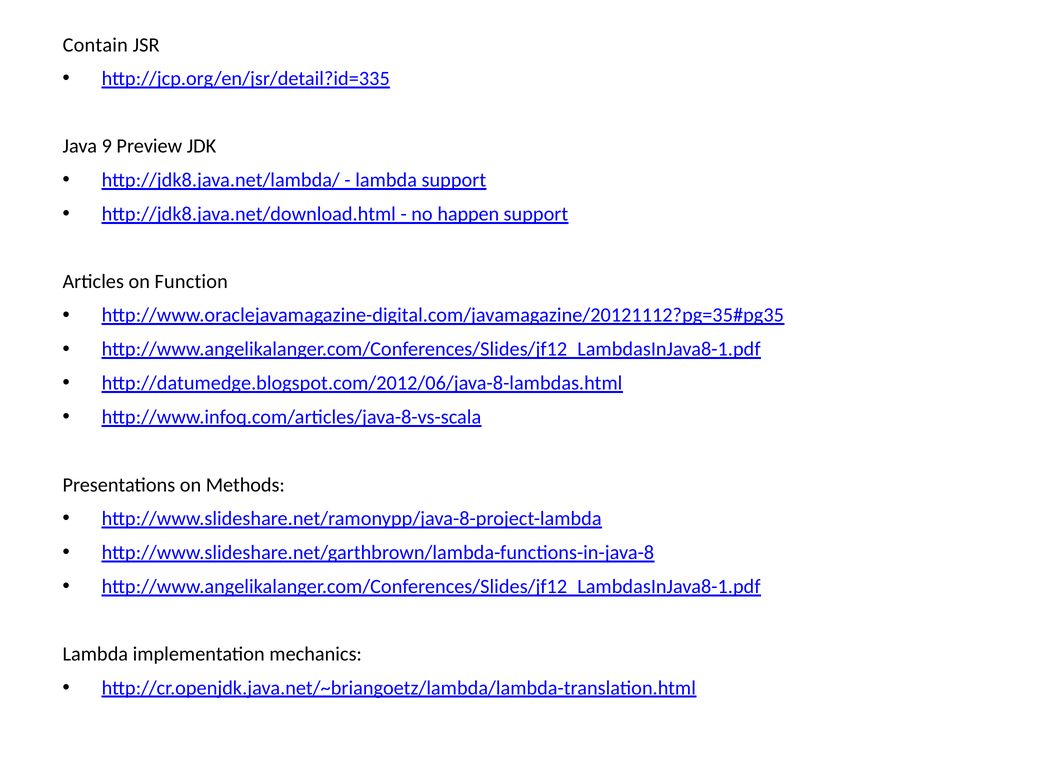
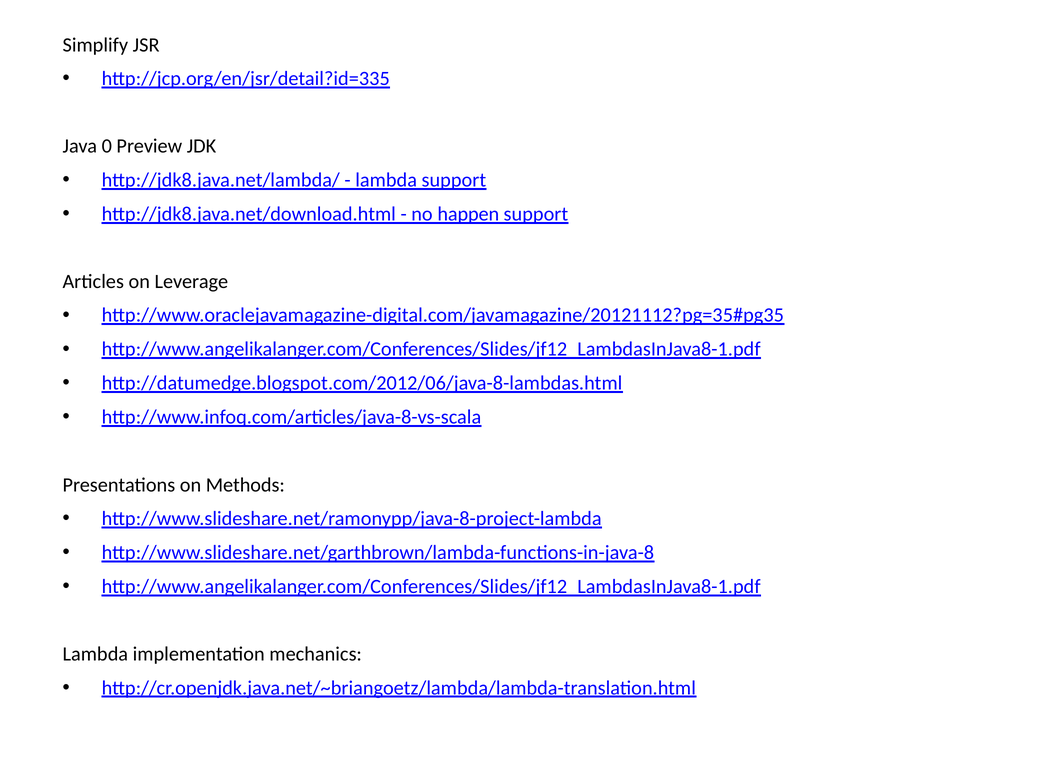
Contain: Contain -> Simplify
9: 9 -> 0
Function: Function -> Leverage
